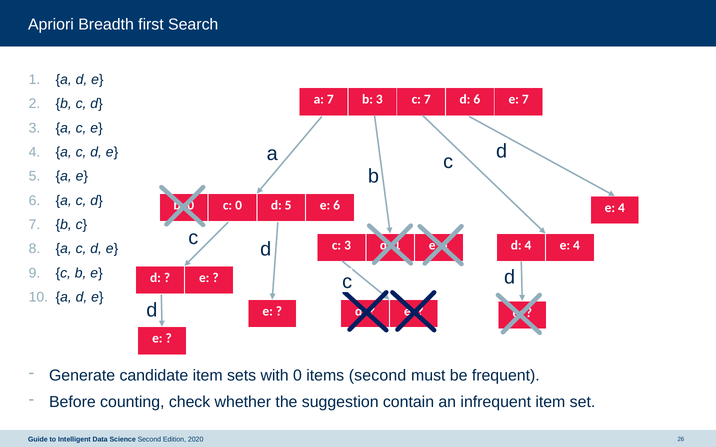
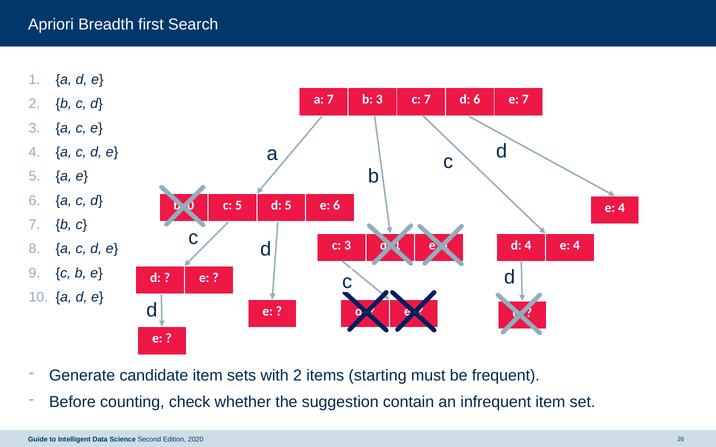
c 0: 0 -> 5
with 0: 0 -> 2
items second: second -> starting
